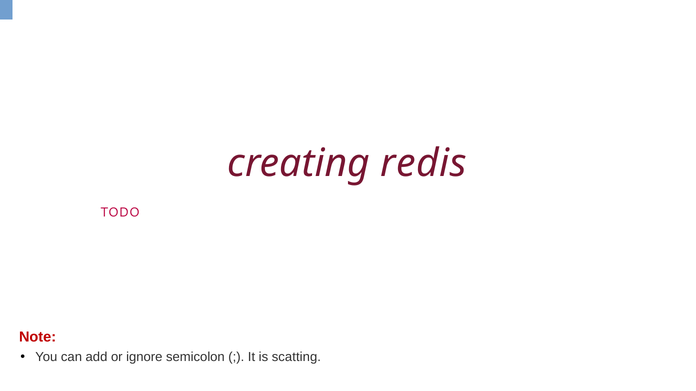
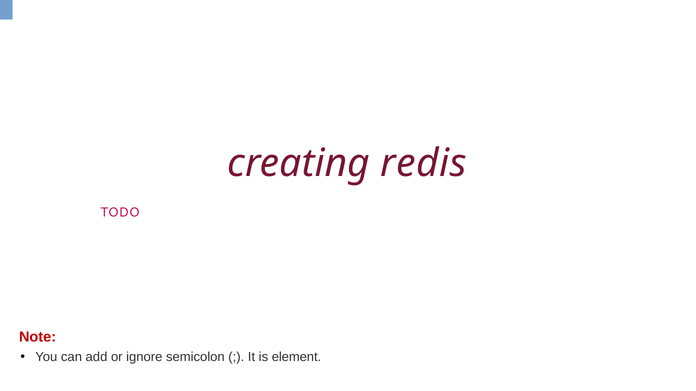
scatting: scatting -> element
